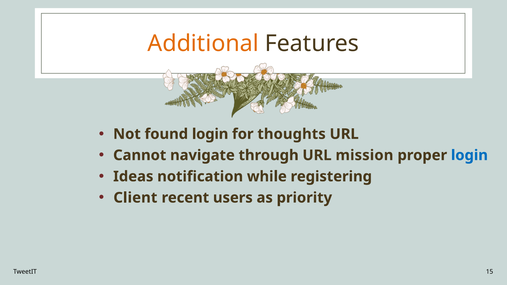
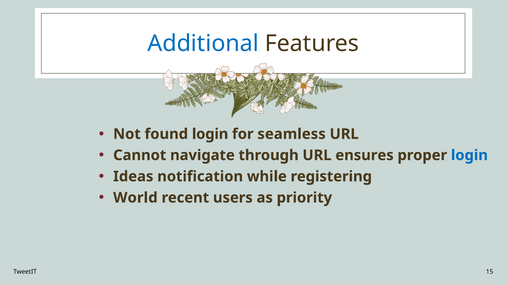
Additional colour: orange -> blue
thoughts: thoughts -> seamless
mission: mission -> ensures
Client: Client -> World
